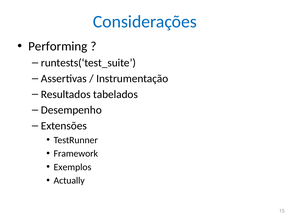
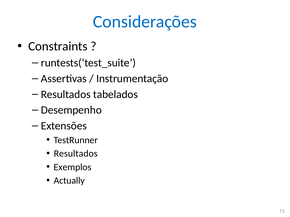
Performing: Performing -> Constraints
Framework at (76, 154): Framework -> Resultados
